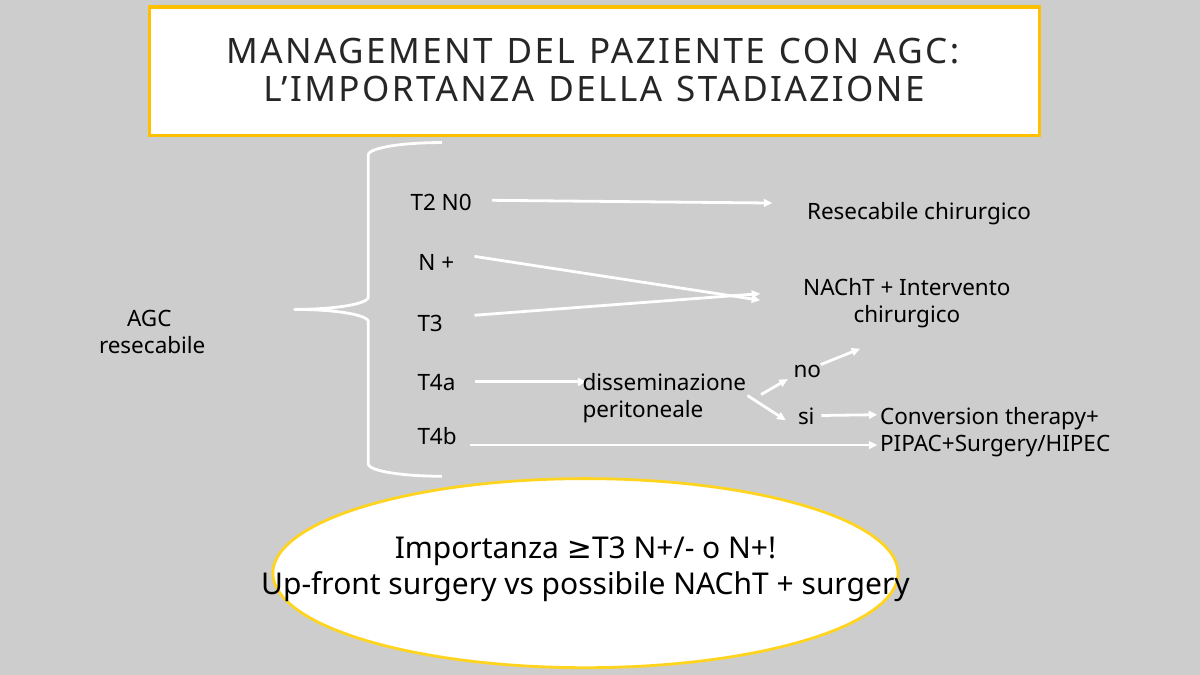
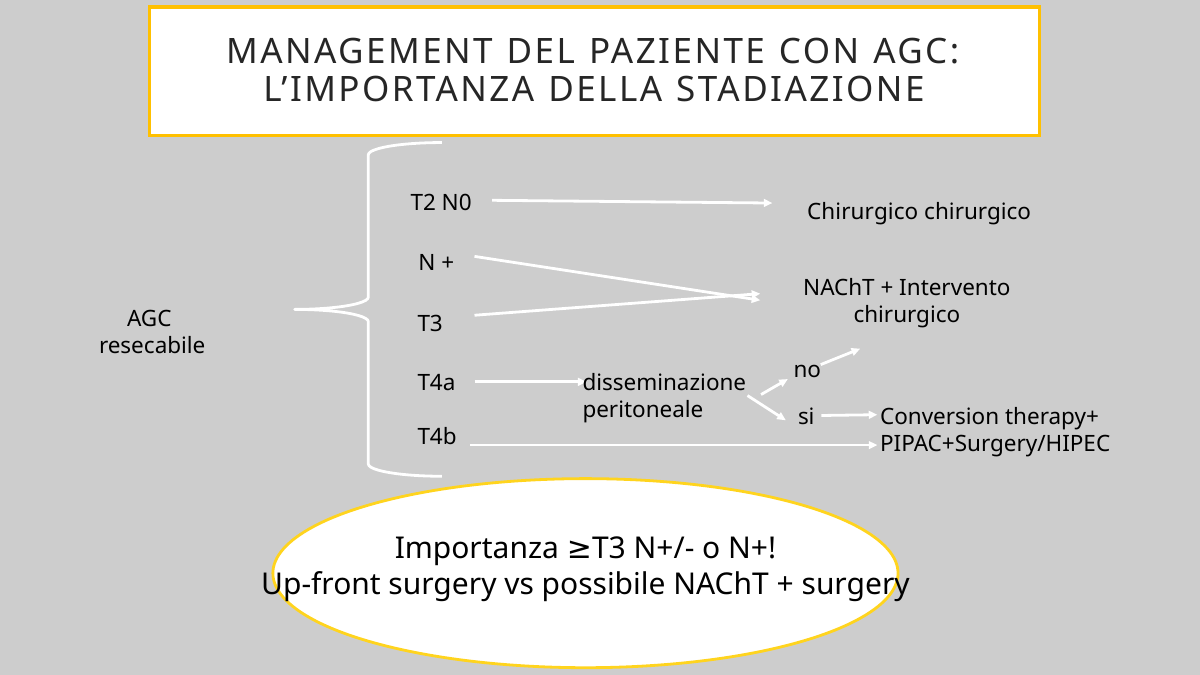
Resecabile at (863, 212): Resecabile -> Chirurgico
